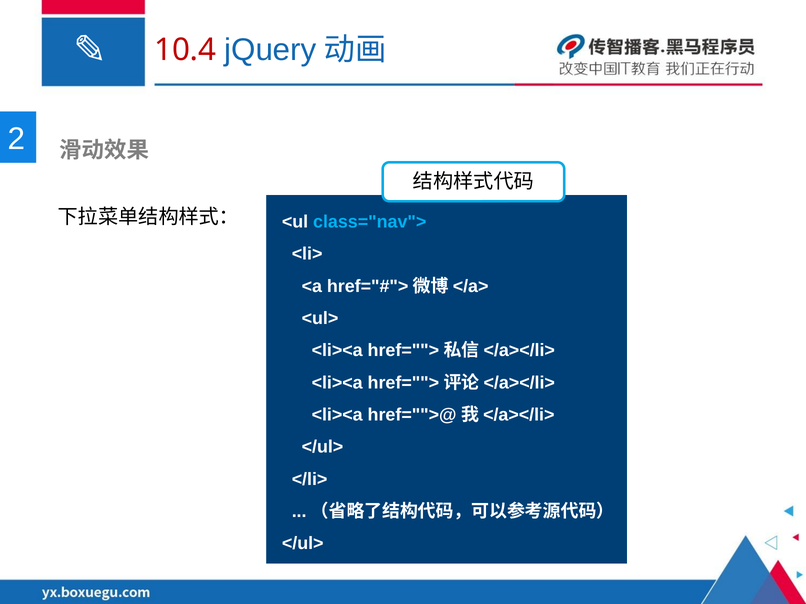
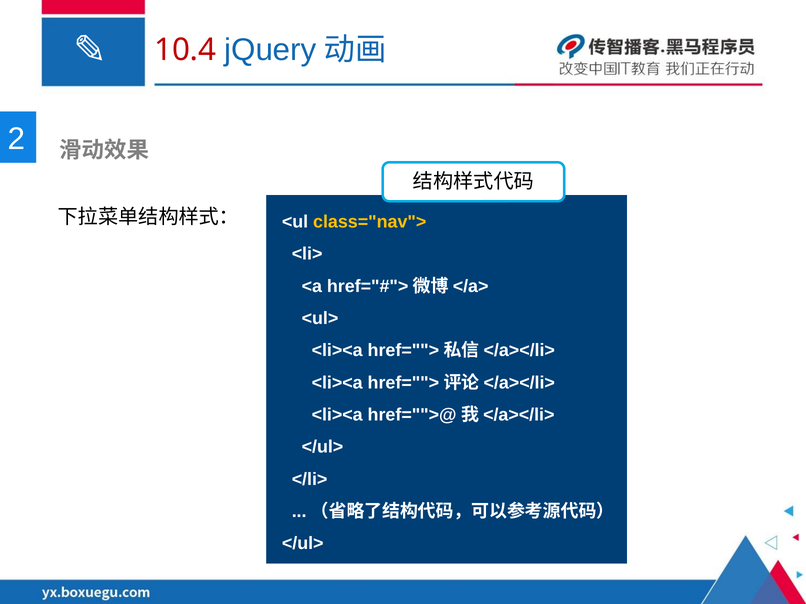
class="nav"> colour: light blue -> yellow
